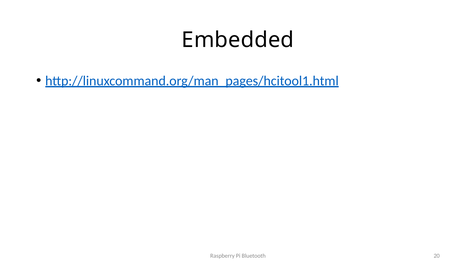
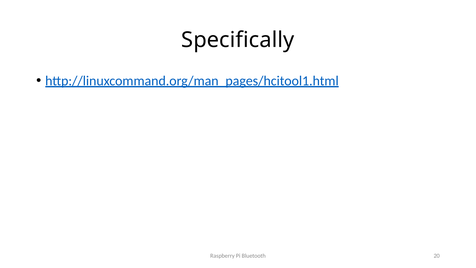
Embedded: Embedded -> Specifically
